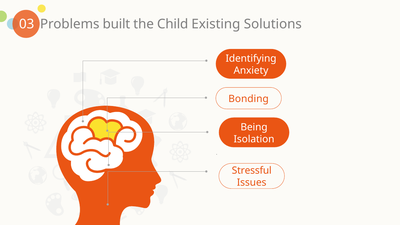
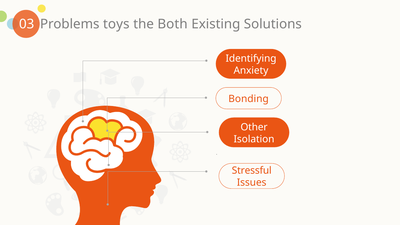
built: built -> toys
Child: Child -> Both
Being: Being -> Other
